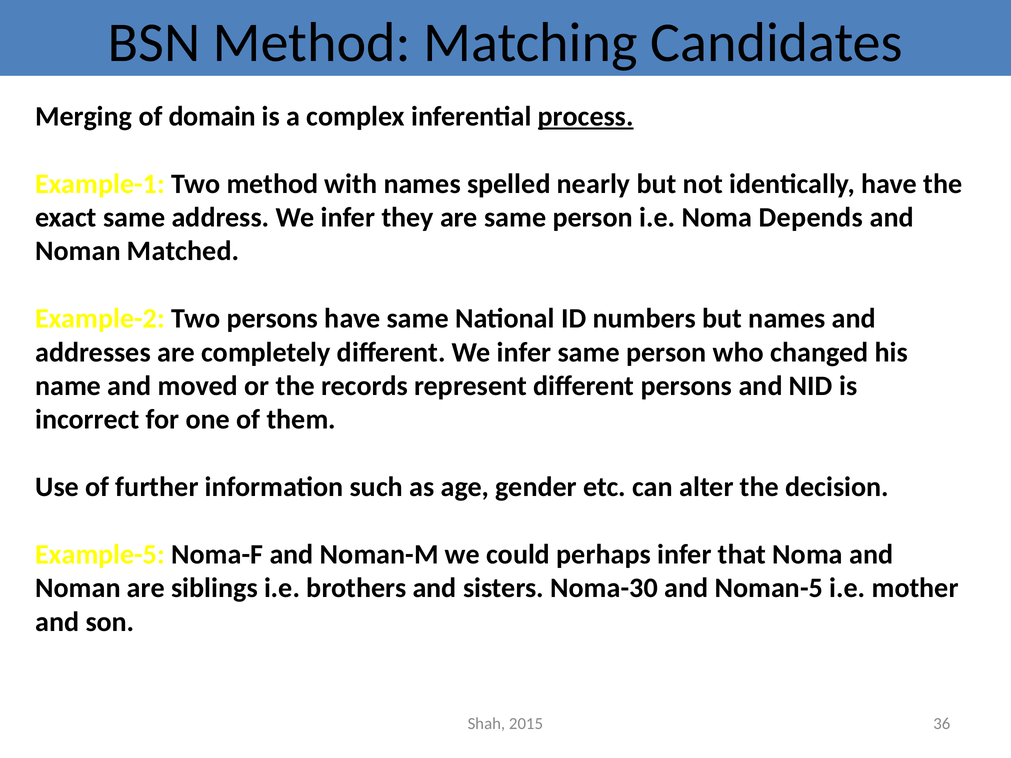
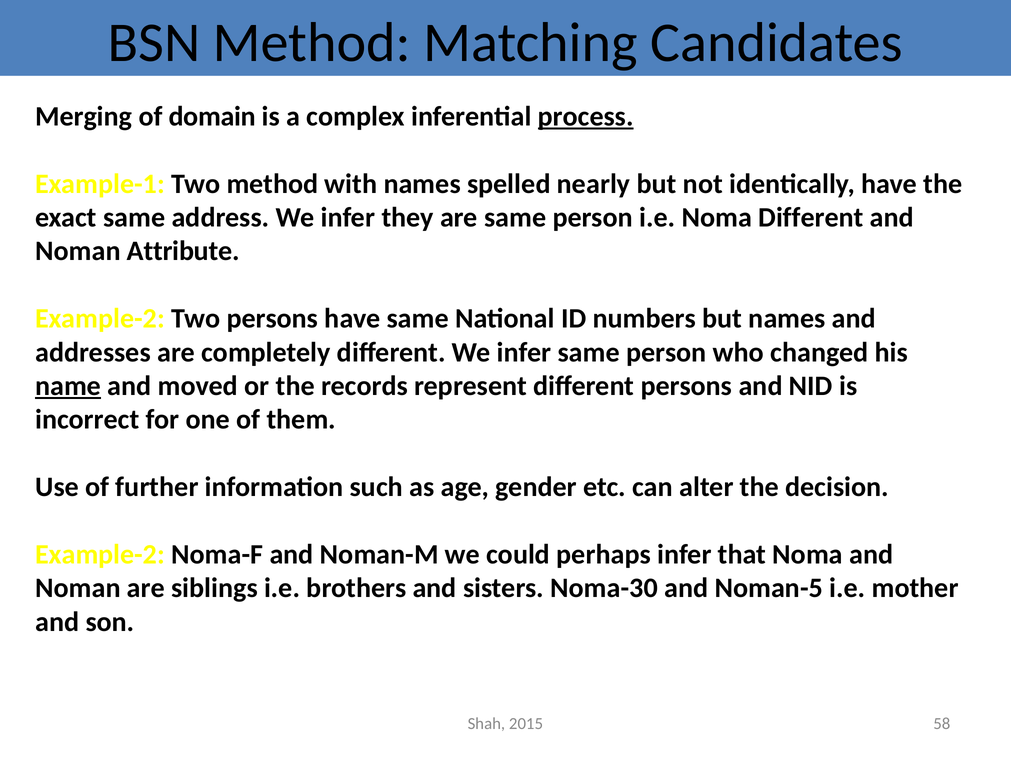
Noma Depends: Depends -> Different
Matched: Matched -> Attribute
name underline: none -> present
Example-5 at (100, 555): Example-5 -> Example-2
36: 36 -> 58
